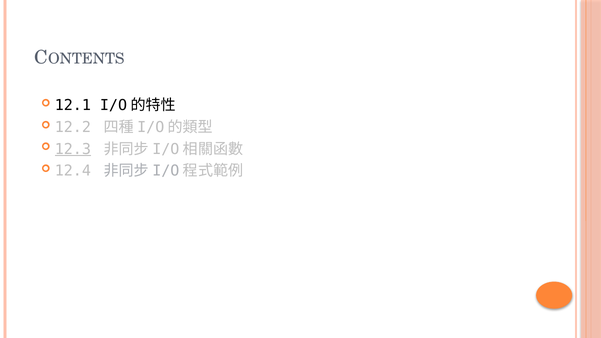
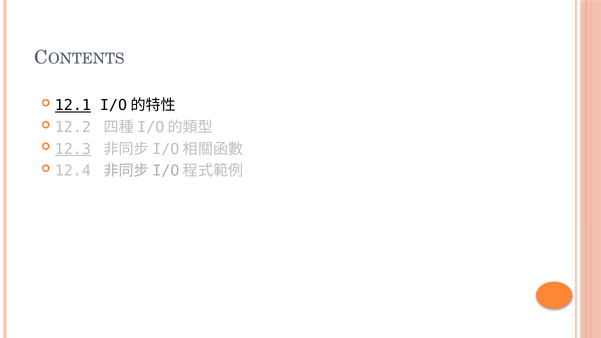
12.1 underline: none -> present
